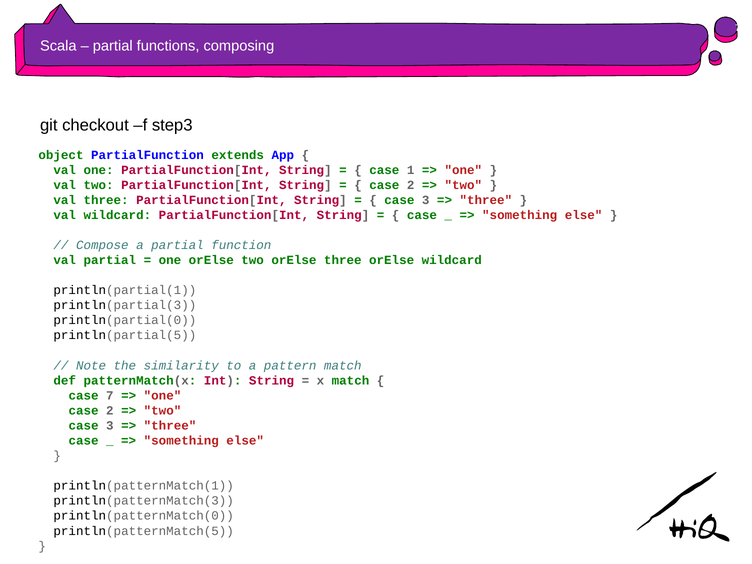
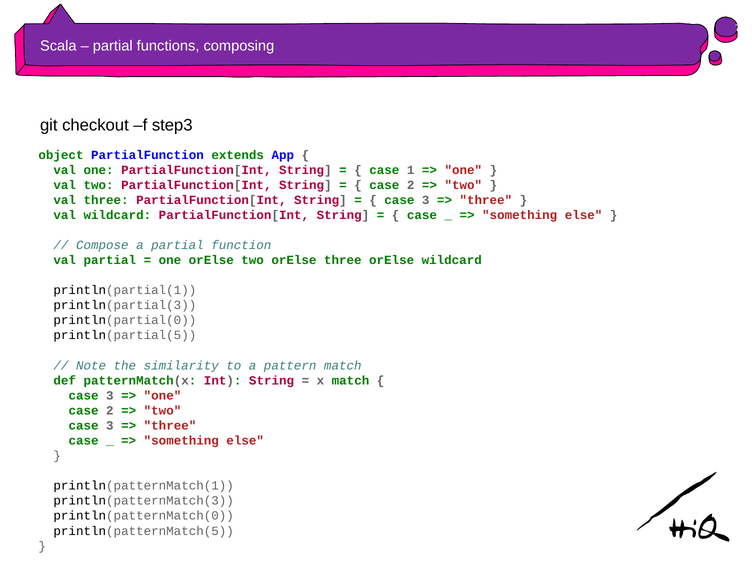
7 at (110, 396): 7 -> 3
